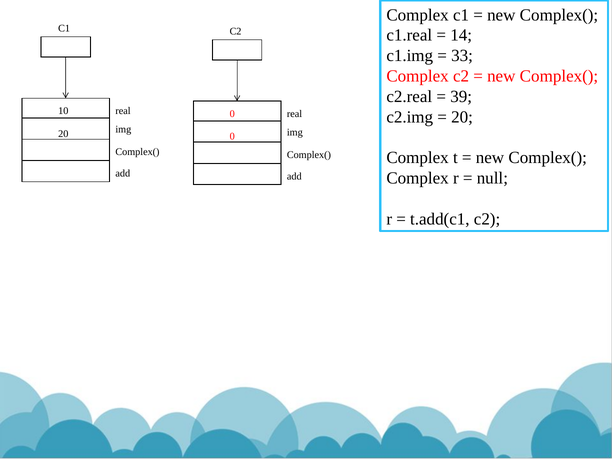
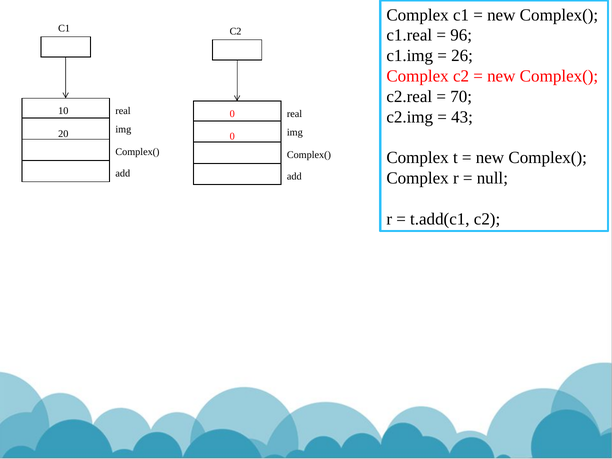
14: 14 -> 96
33: 33 -> 26
39: 39 -> 70
20 at (462, 117): 20 -> 43
